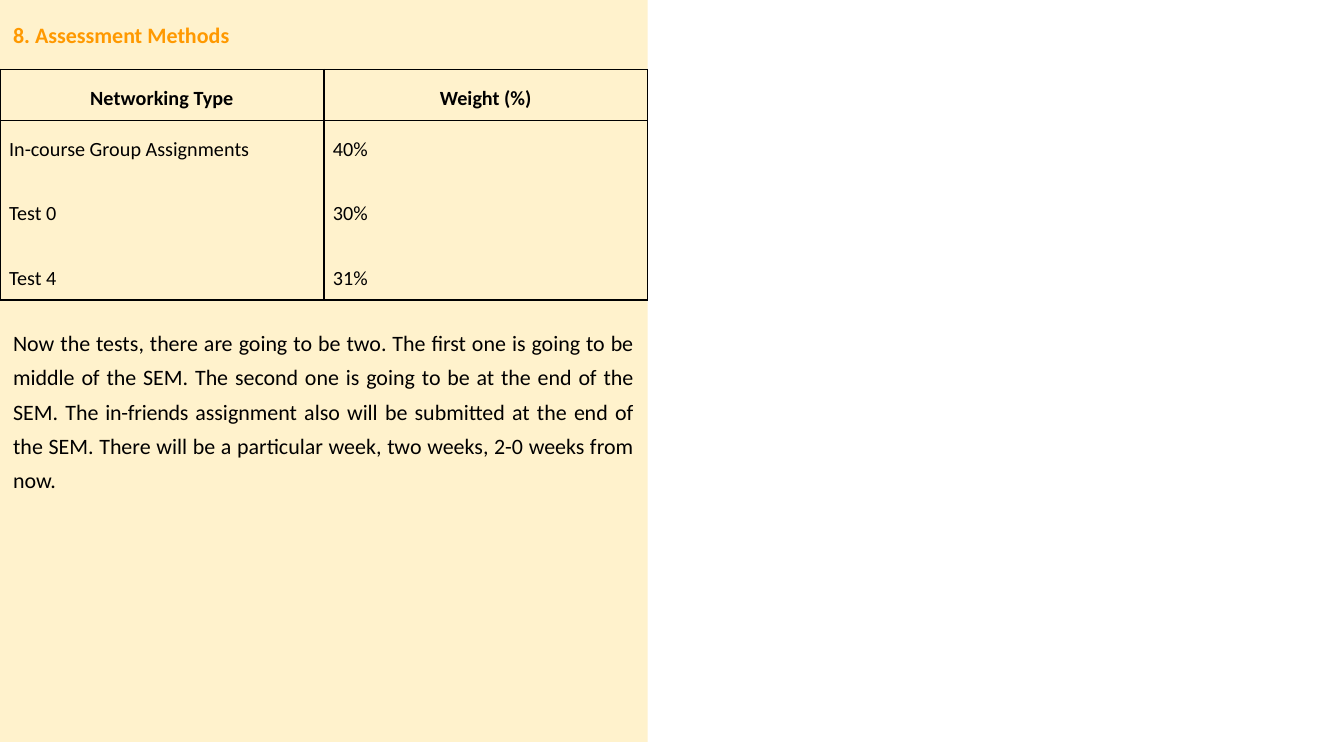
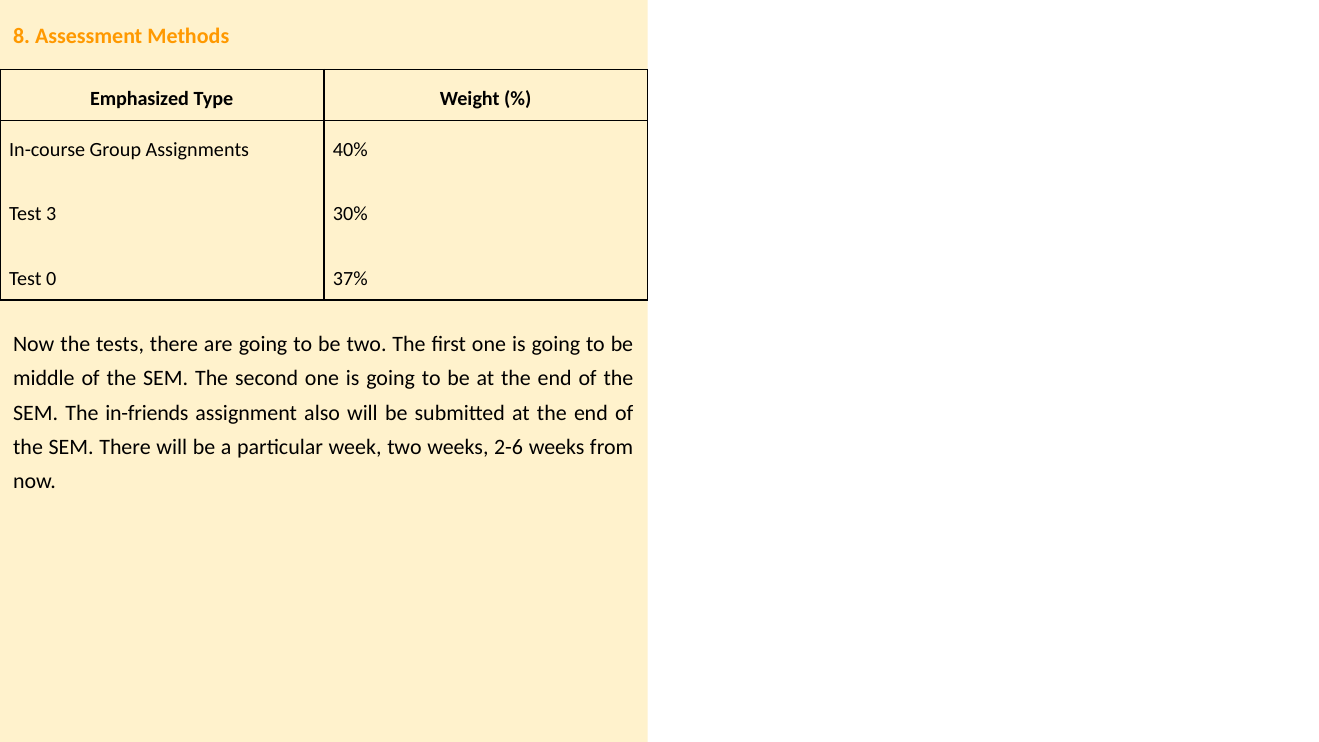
Networking: Networking -> Emphasized
0: 0 -> 3
4: 4 -> 0
31%: 31% -> 37%
2-0: 2-0 -> 2-6
